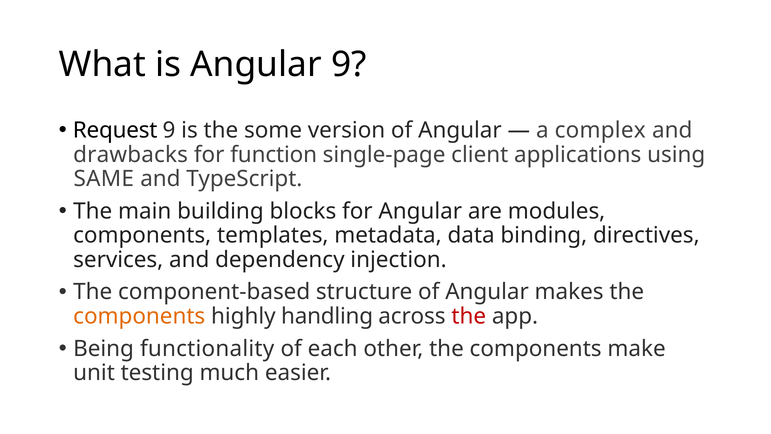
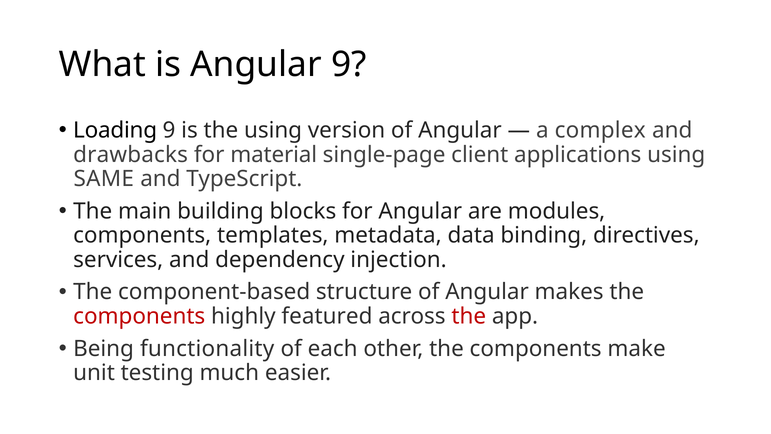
Request: Request -> Loading
the some: some -> using
function: function -> material
components at (139, 316) colour: orange -> red
handling: handling -> featured
